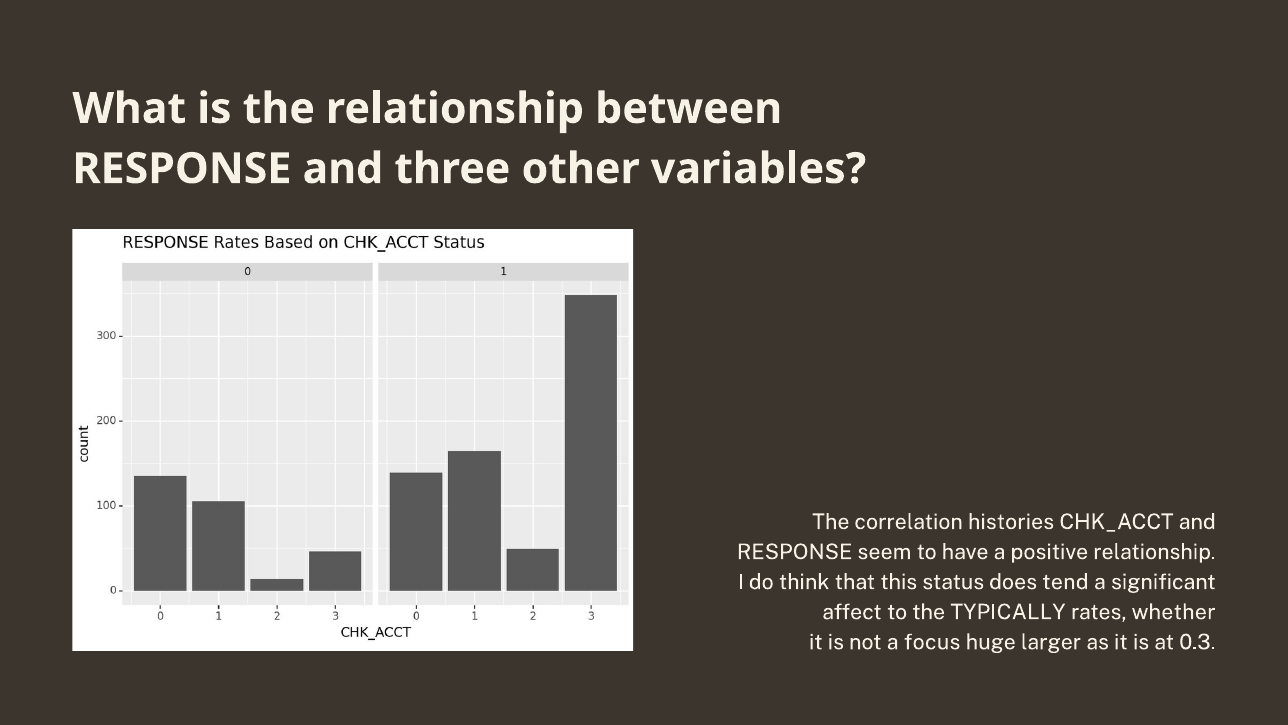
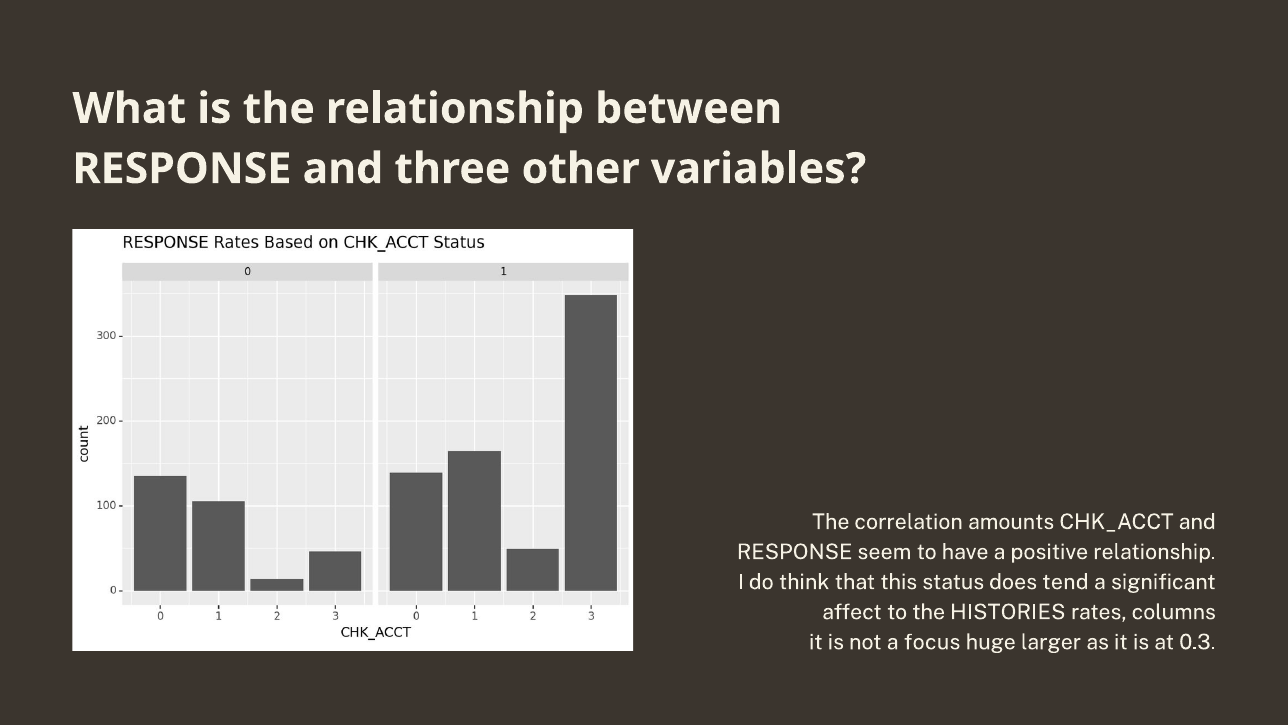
histories: histories -> amounts
TYPICALLY: TYPICALLY -> HISTORIES
whether: whether -> columns
